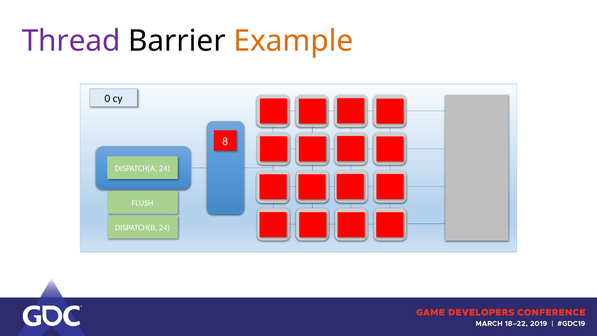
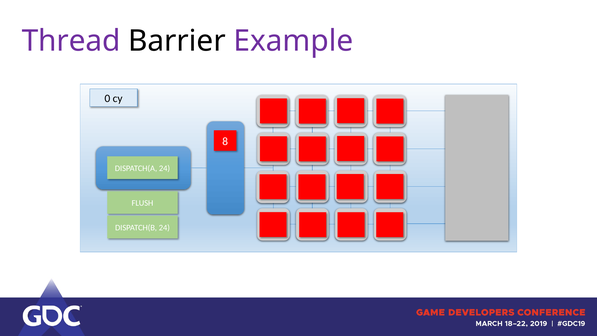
Example colour: orange -> purple
